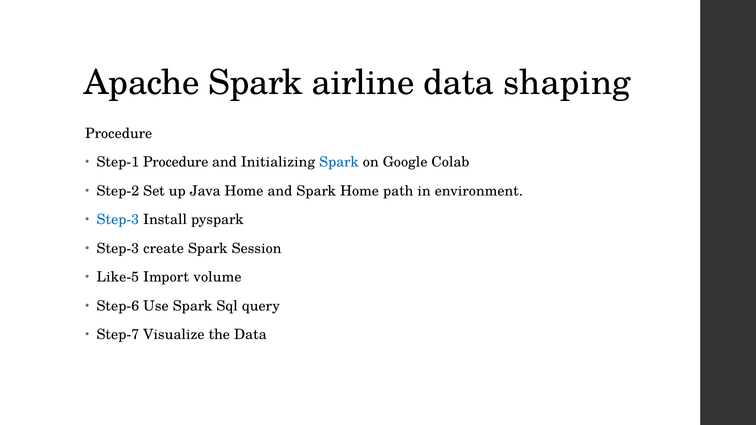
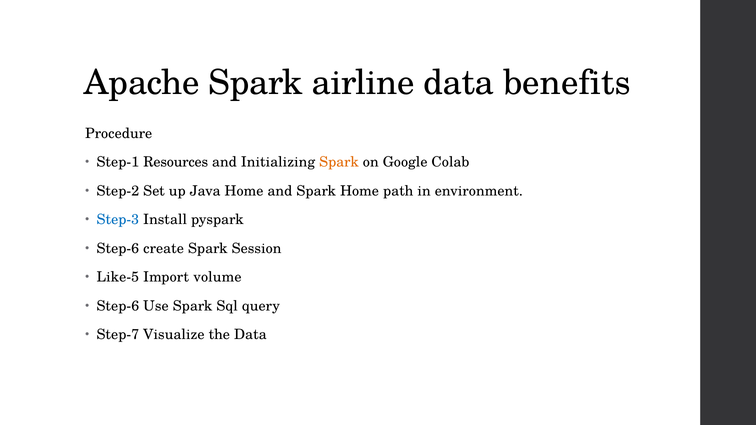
shaping: shaping -> benefits
Step-1 Procedure: Procedure -> Resources
Spark at (339, 162) colour: blue -> orange
Step-3 at (118, 249): Step-3 -> Step-6
